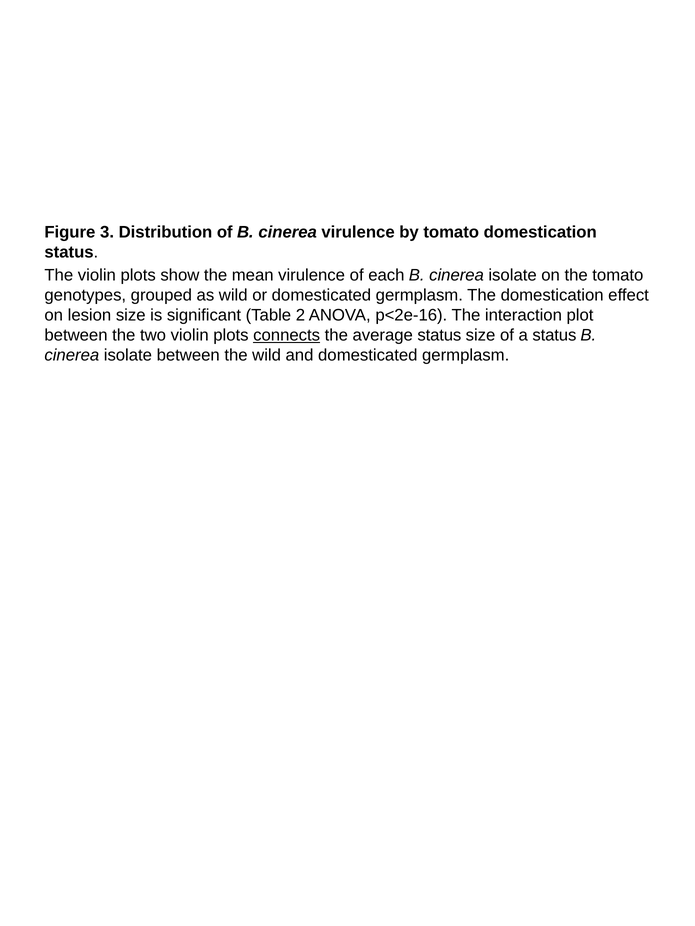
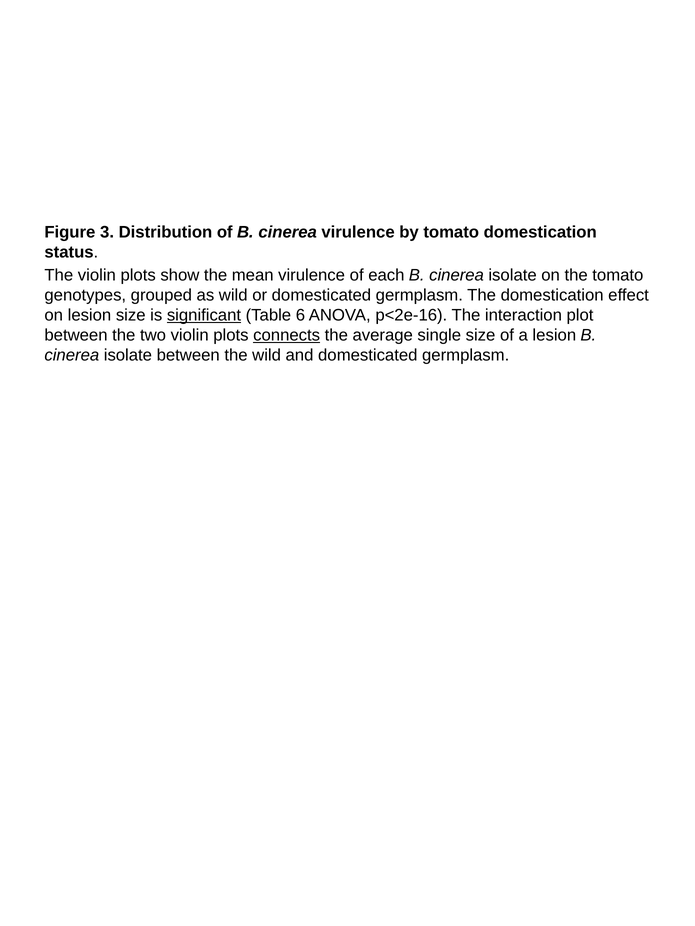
significant underline: none -> present
2: 2 -> 6
average status: status -> single
a status: status -> lesion
